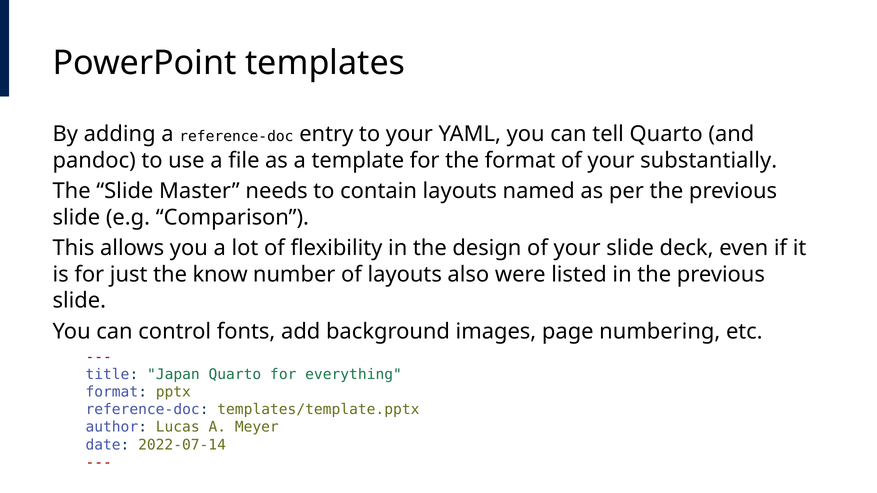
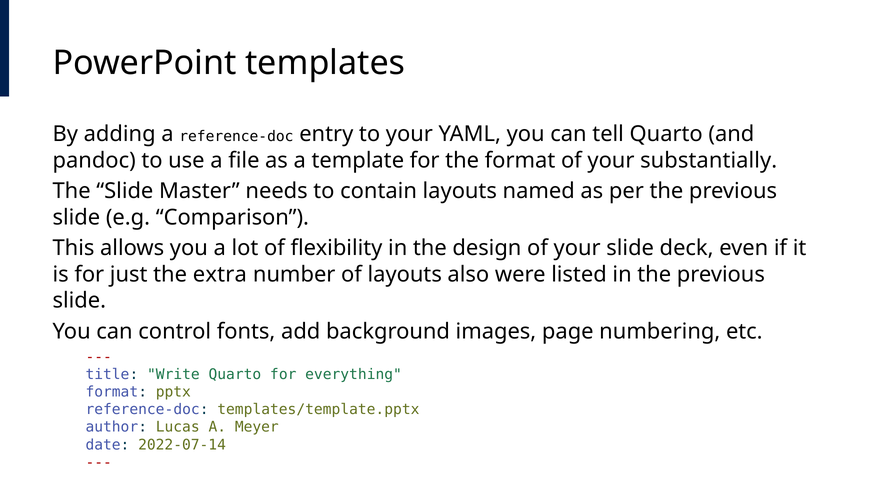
know: know -> extra
Japan: Japan -> Write
